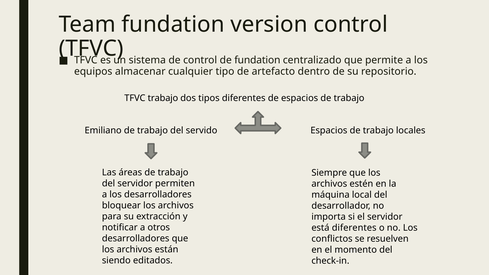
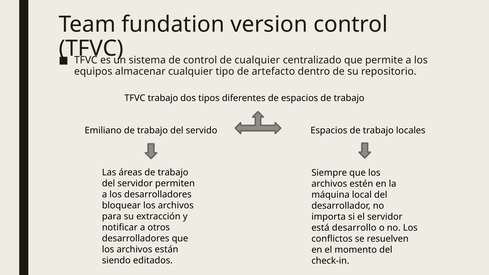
de fundation: fundation -> cualquier
está diferentes: diferentes -> desarrollo
